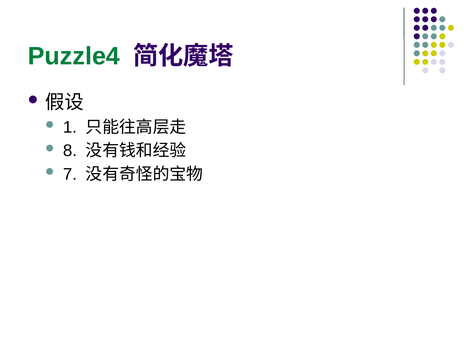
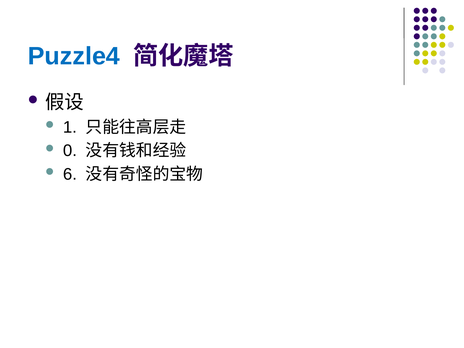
Puzzle4 colour: green -> blue
8: 8 -> 0
7: 7 -> 6
